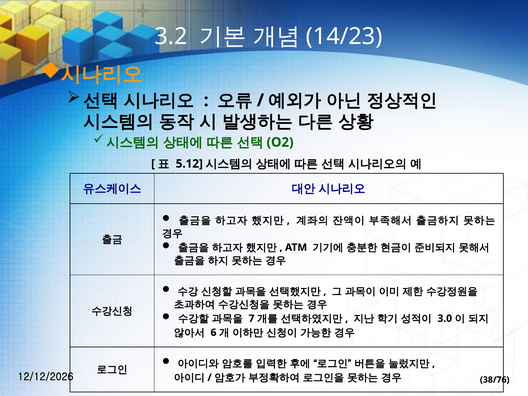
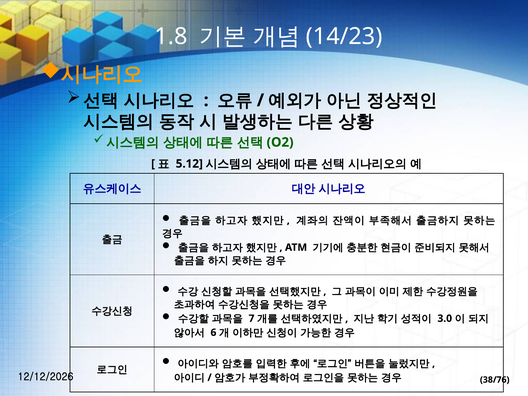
3.2: 3.2 -> 1.8
